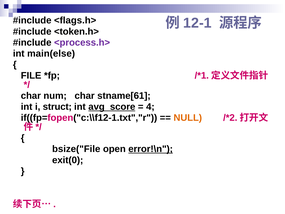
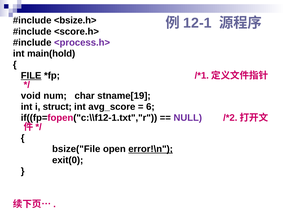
<flags.h>: <flags.h> -> <bsize.h>
<token.h>: <token.h> -> <score.h>
main(else: main(else -> main(hold
FILE underline: none -> present
char at (31, 96): char -> void
stname[61: stname[61 -> stname[19
avg_score underline: present -> none
4: 4 -> 6
NULL colour: orange -> purple
